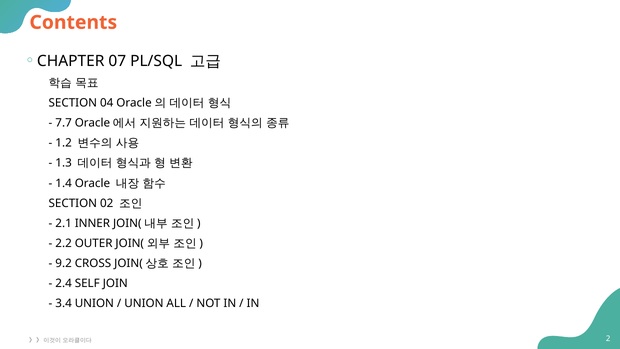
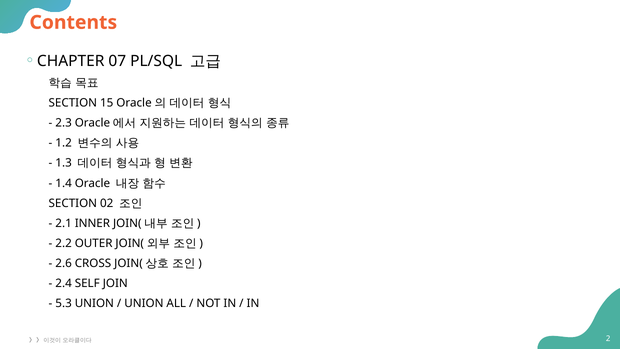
04: 04 -> 15
7.7: 7.7 -> 2.3
9.2: 9.2 -> 2.6
3.4: 3.4 -> 5.3
